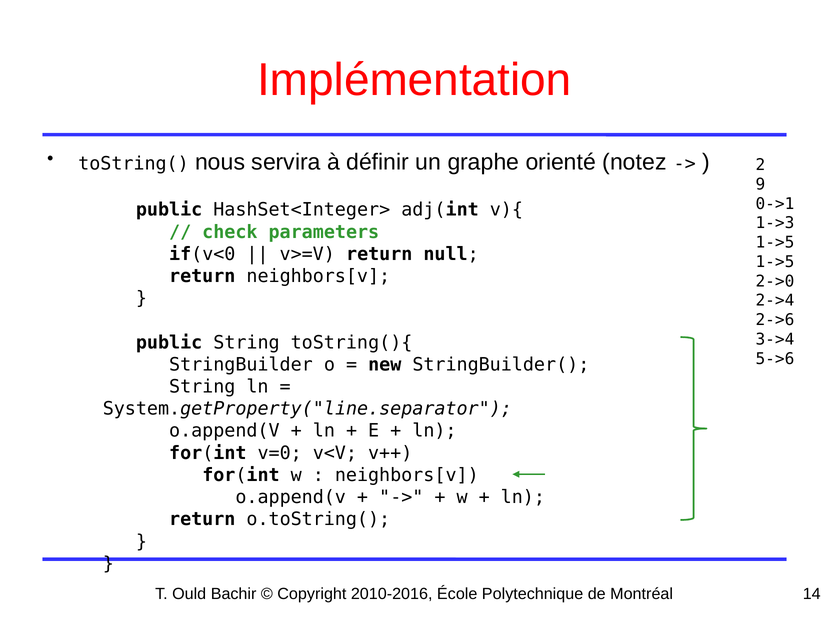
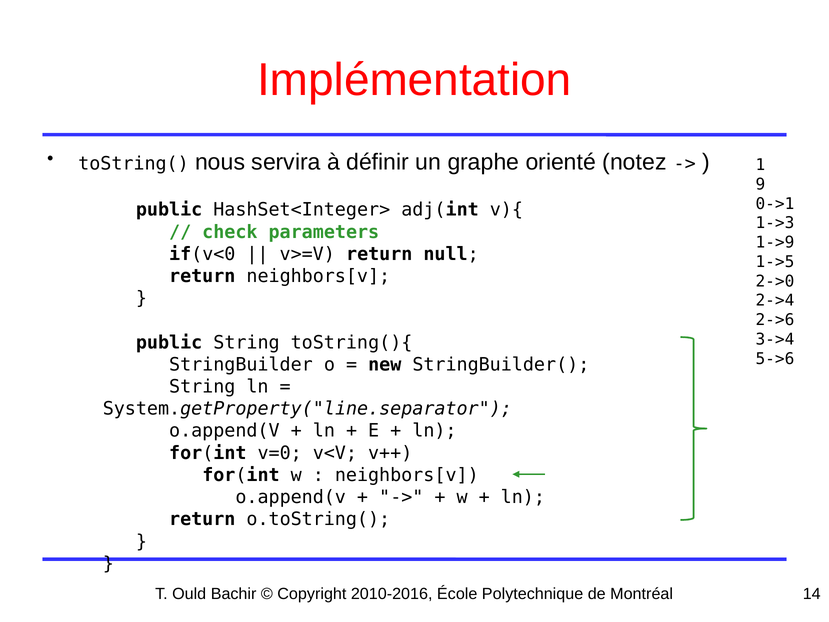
2: 2 -> 1
1->5 at (775, 242): 1->5 -> 1->9
